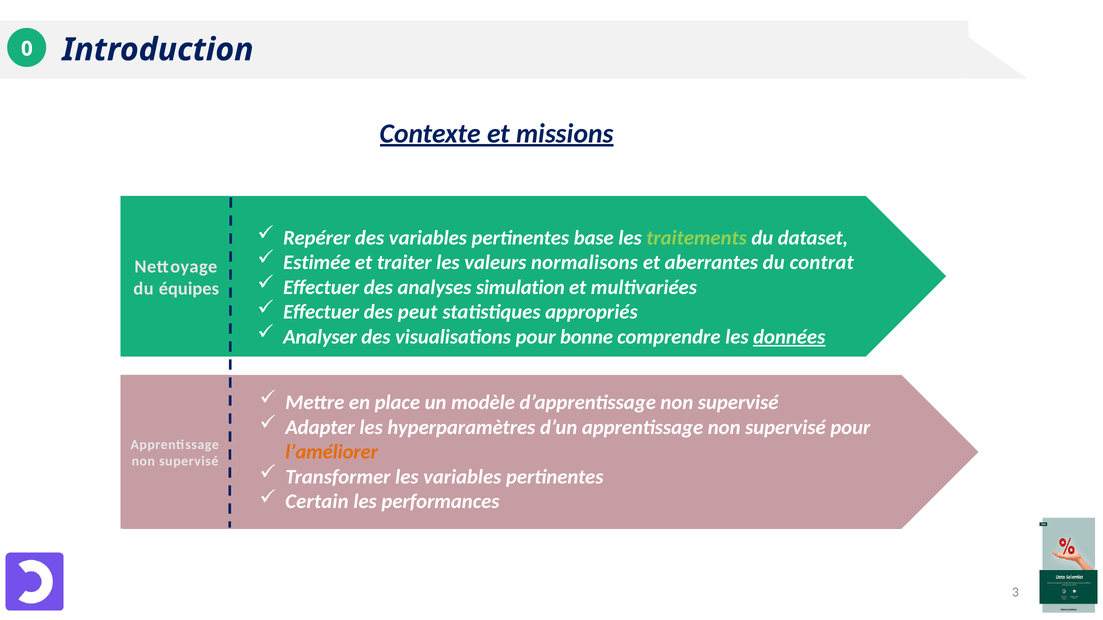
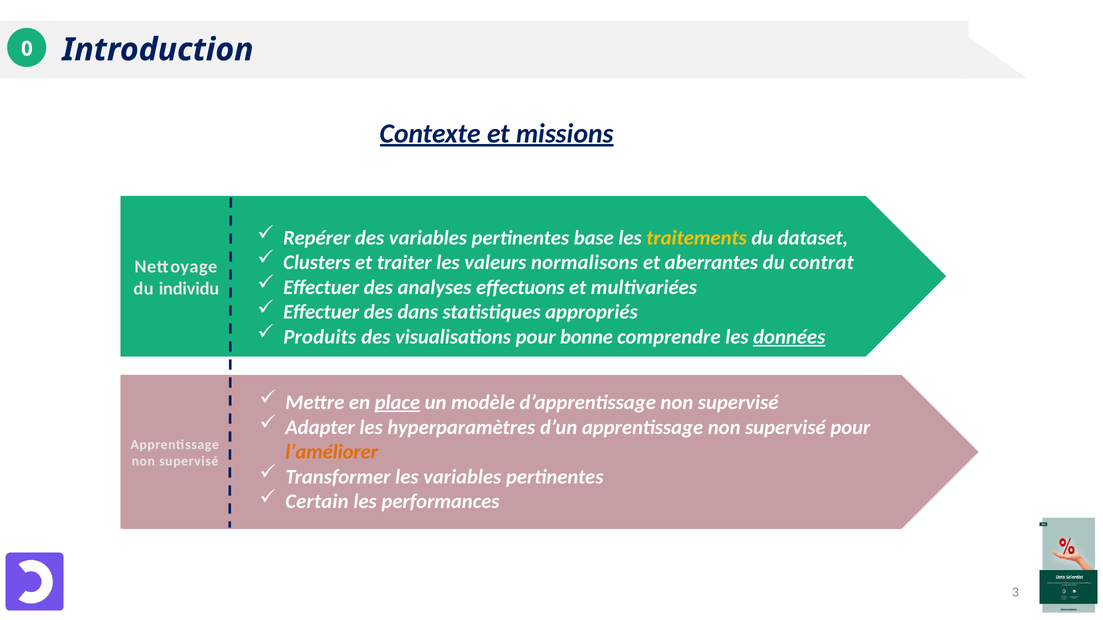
traitements colour: light green -> yellow
Estimée: Estimée -> Clusters
simulation: simulation -> effectuons
équipes: équipes -> individu
peut: peut -> dans
Analyser: Analyser -> Produits
place underline: none -> present
